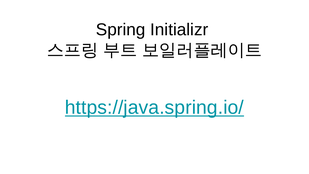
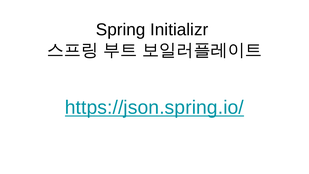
https://java.spring.io/: https://java.spring.io/ -> https://json.spring.io/
